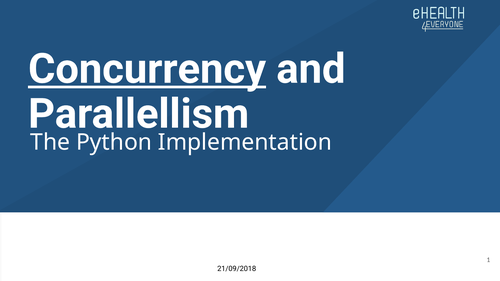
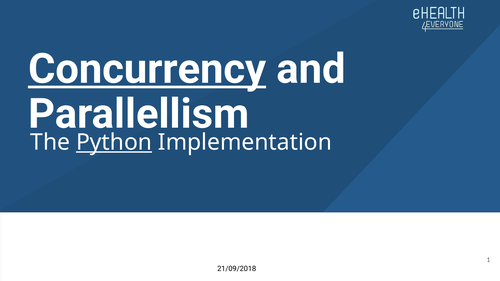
Python underline: none -> present
